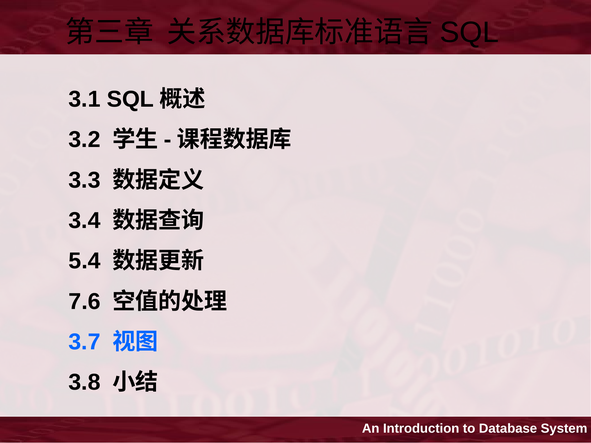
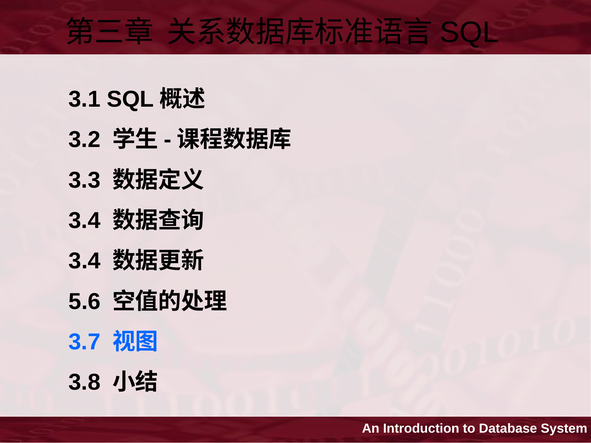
5.4 at (85, 261): 5.4 -> 3.4
7.6: 7.6 -> 5.6
